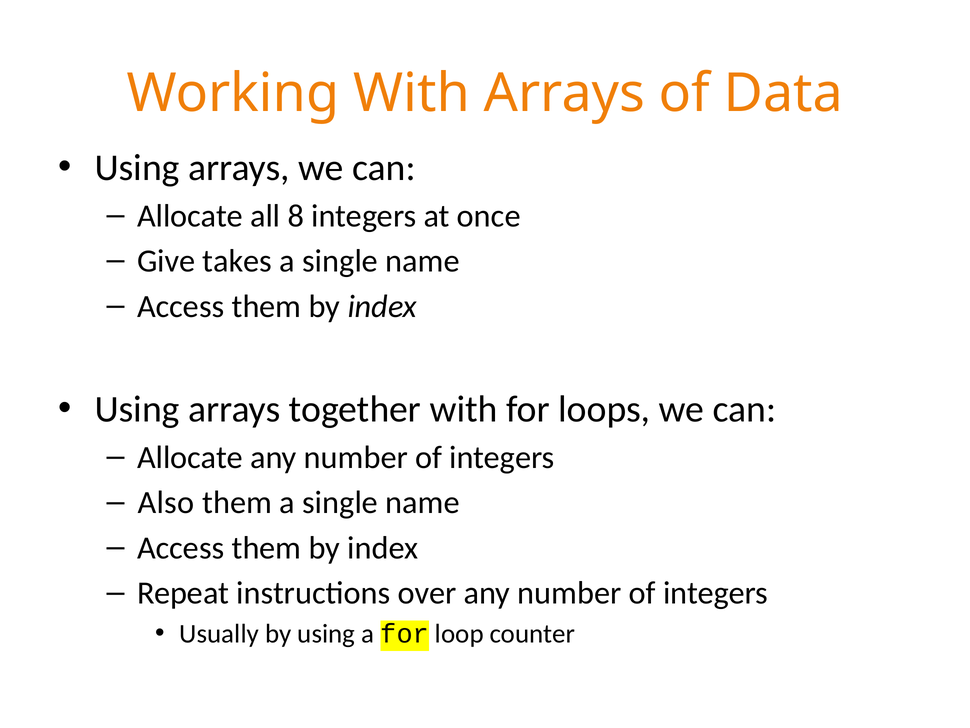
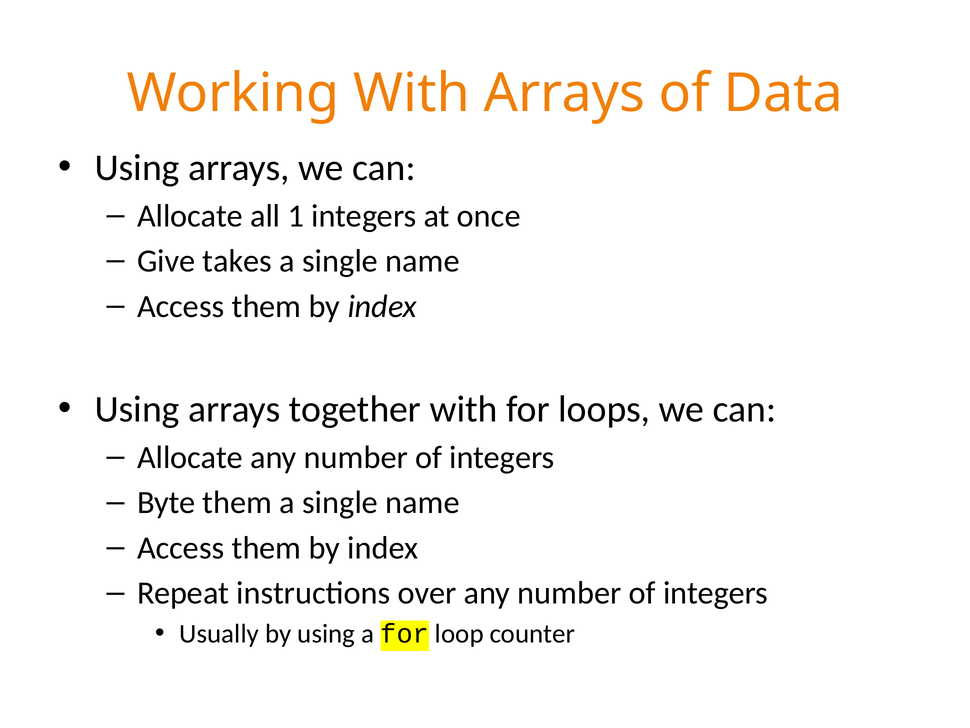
8: 8 -> 1
Also: Also -> Byte
